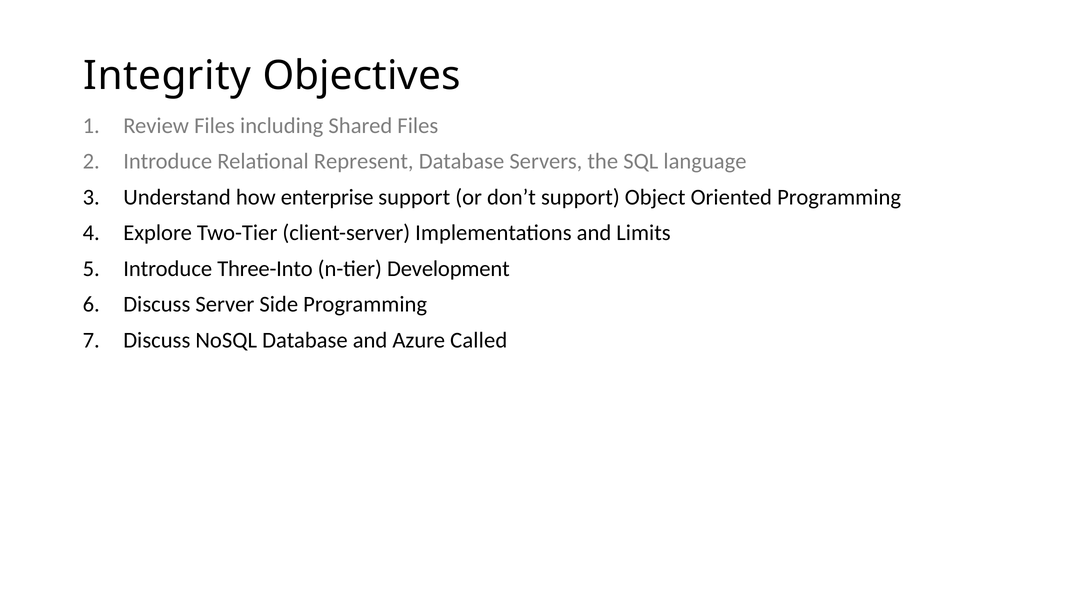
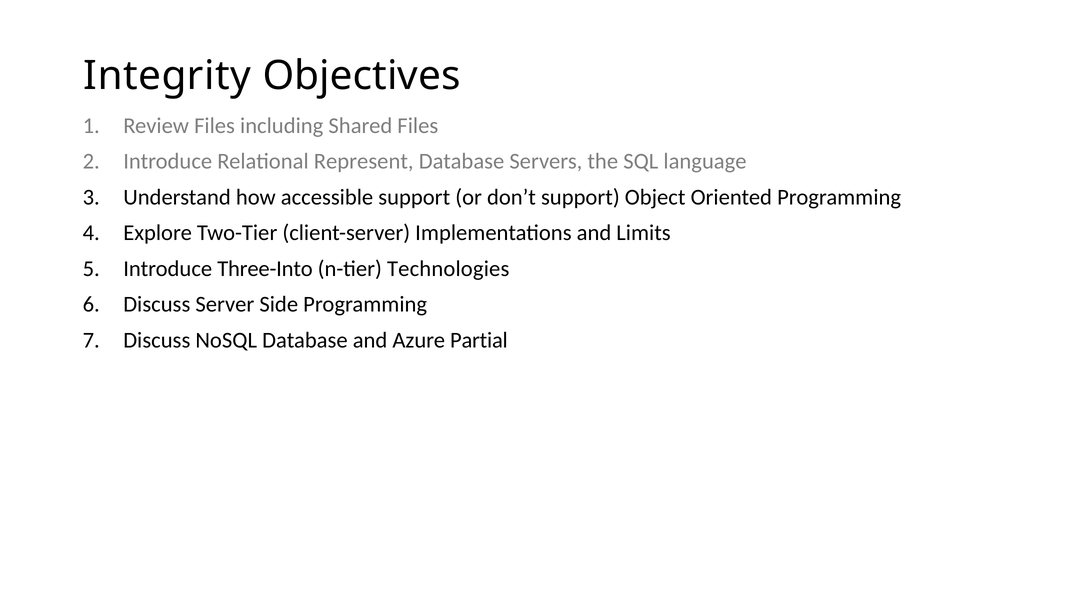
enterprise: enterprise -> accessible
Development: Development -> Technologies
Called: Called -> Partial
